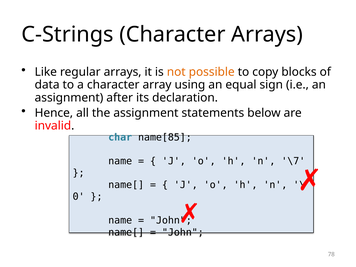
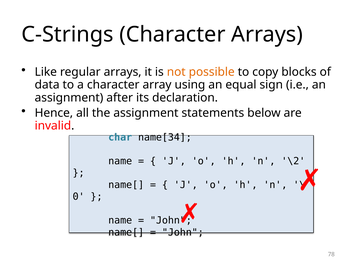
name[85: name[85 -> name[34
\7: \7 -> \2
